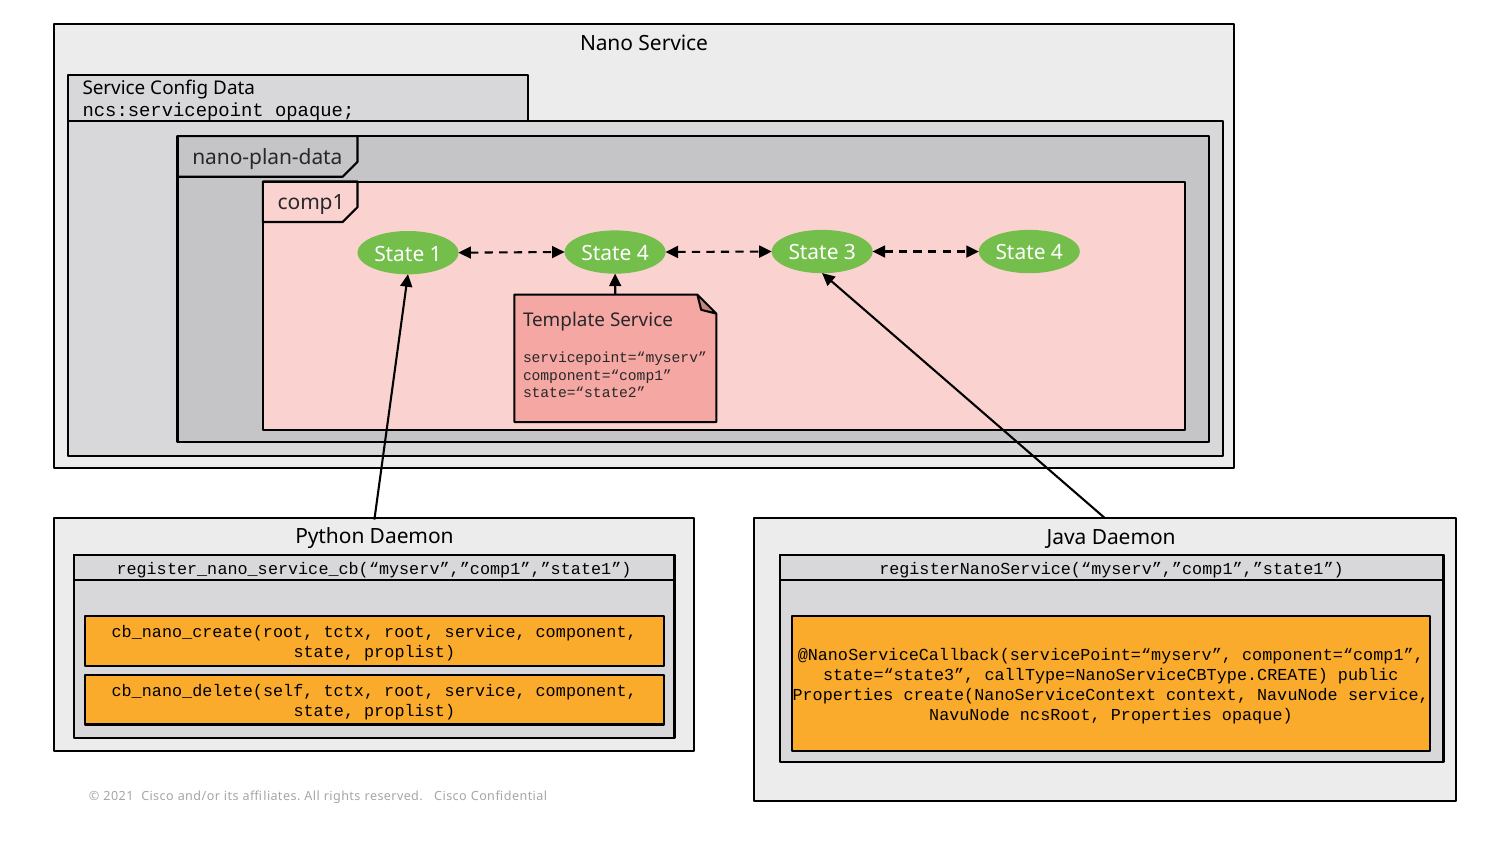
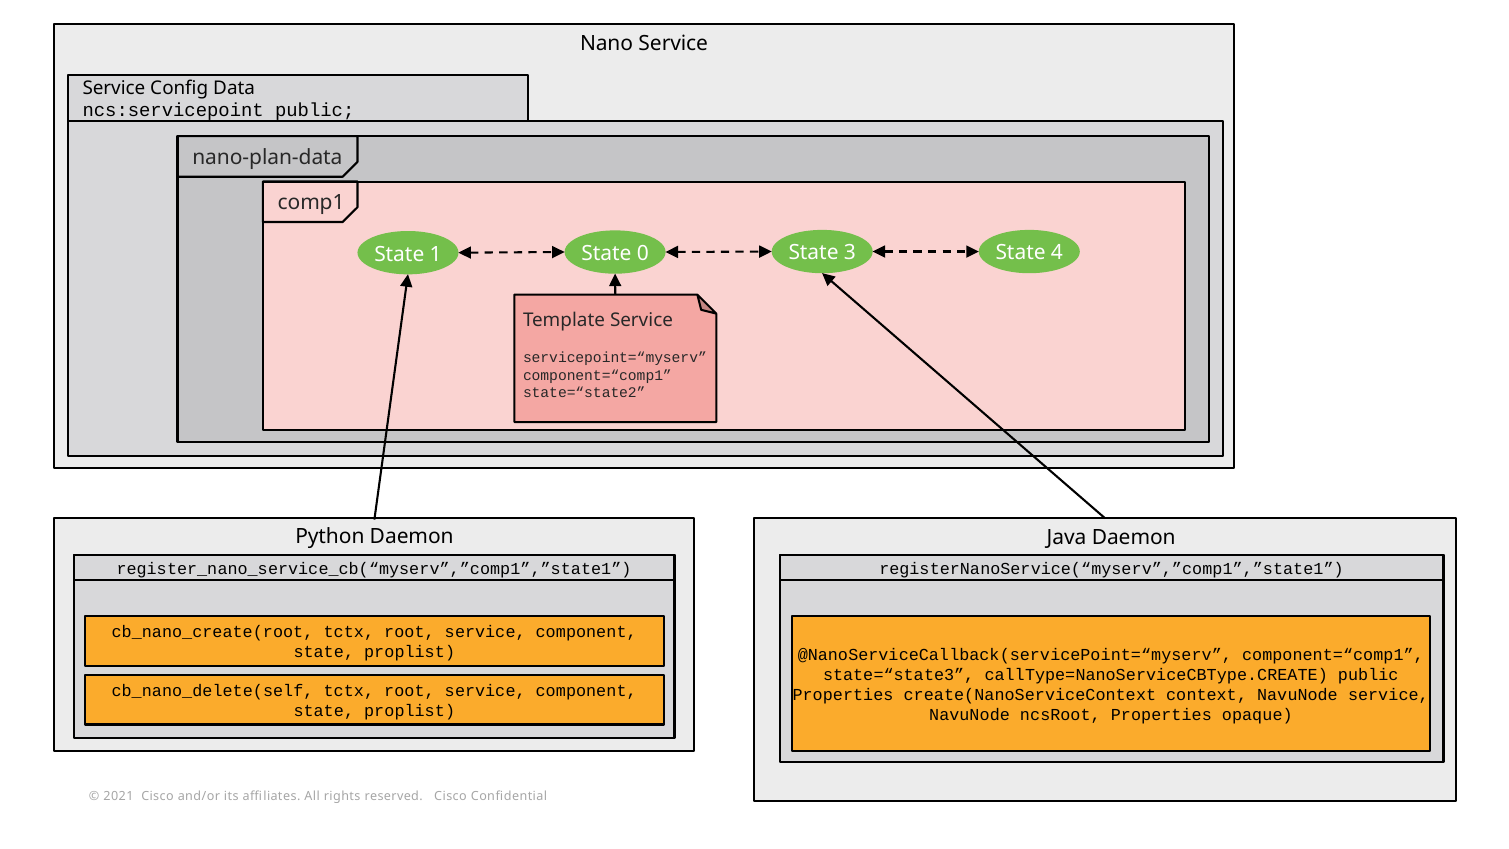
ncs:servicepoint opaque: opaque -> public
4 at (643, 253): 4 -> 0
